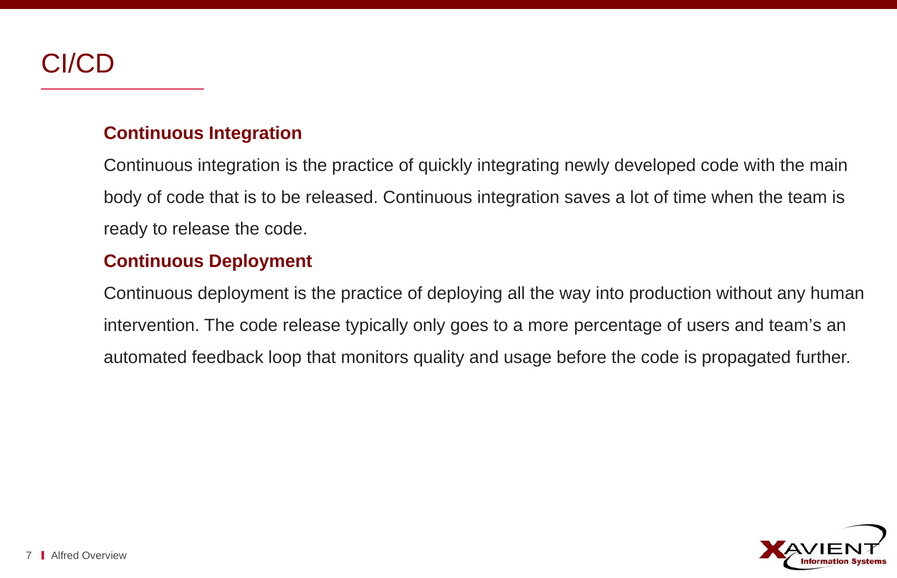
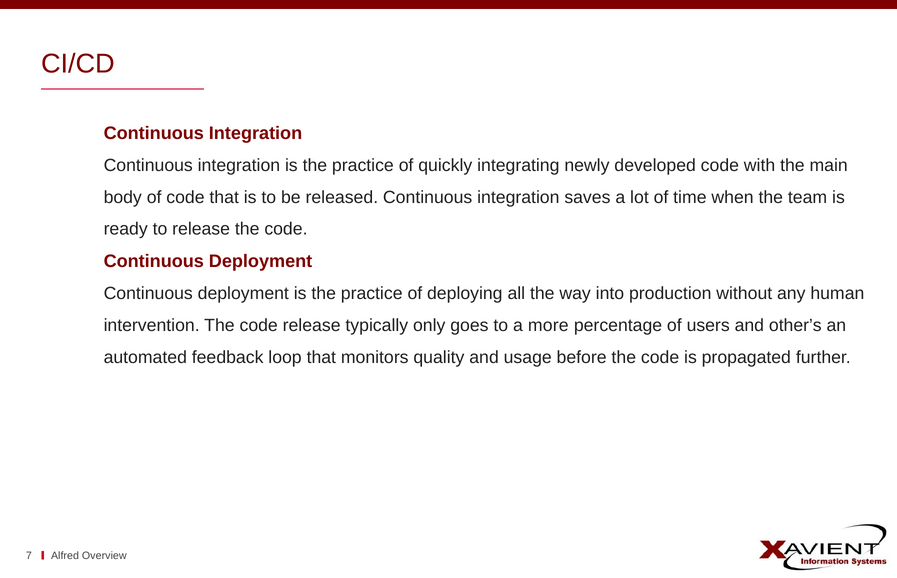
team’s: team’s -> other’s
